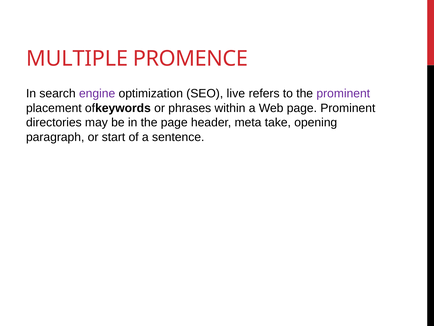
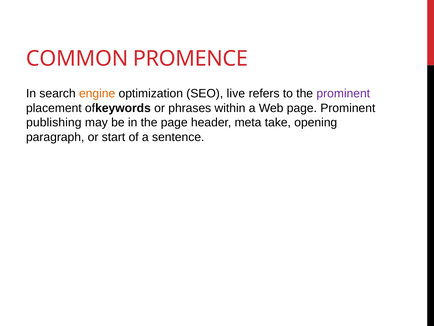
MULTIPLE: MULTIPLE -> COMMON
engine colour: purple -> orange
directories: directories -> publishing
